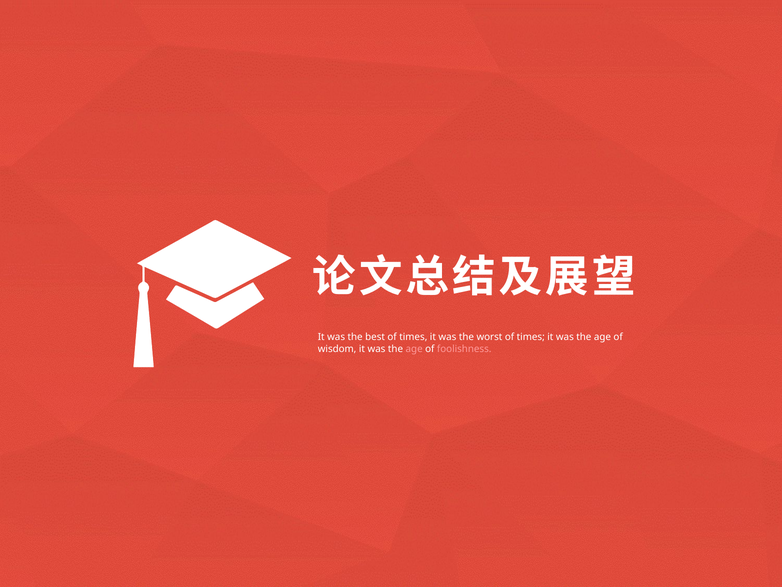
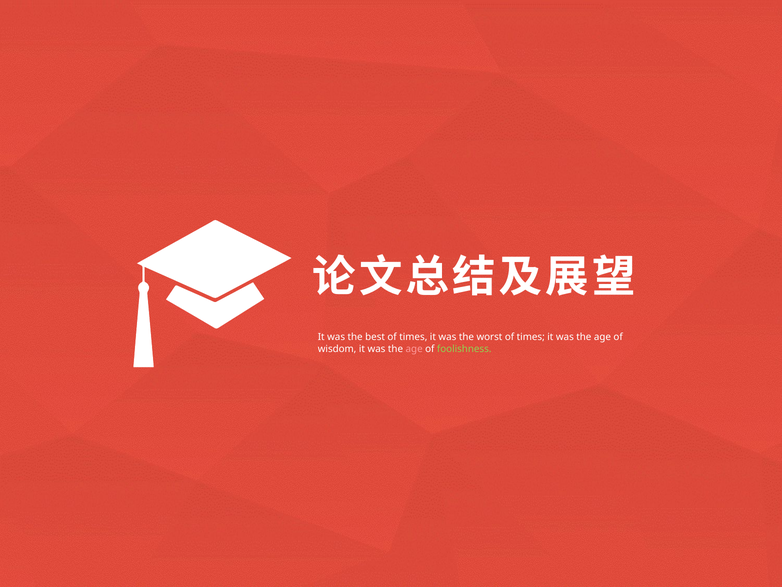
foolishness colour: pink -> light green
